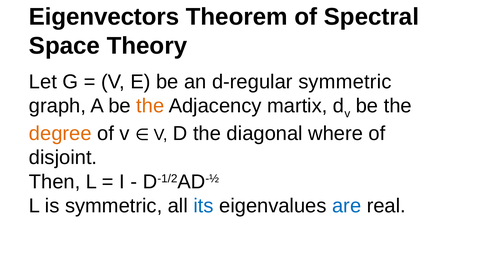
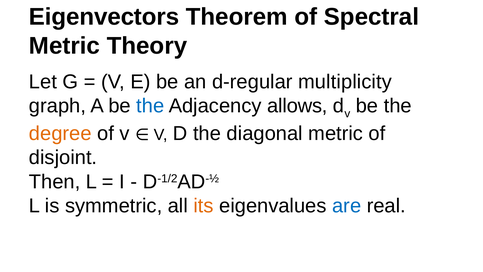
Space at (64, 46): Space -> Metric
d-regular symmetric: symmetric -> multiplicity
the at (150, 106) colour: orange -> blue
martix: martix -> allows
diagonal where: where -> metric
its colour: blue -> orange
